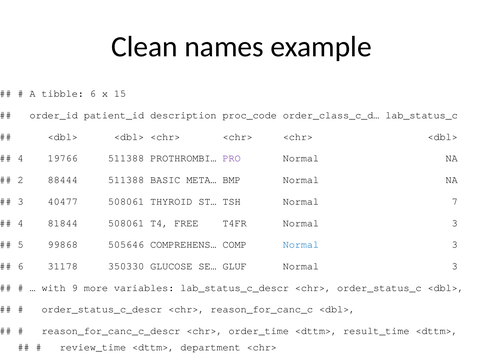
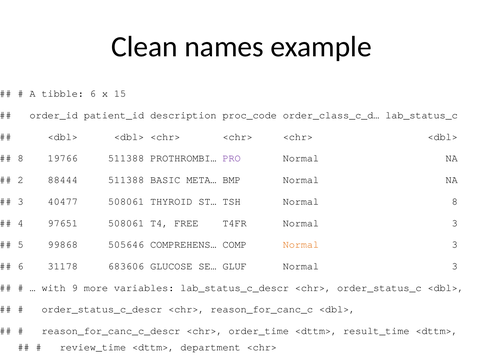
4 at (21, 158): 4 -> 8
Normal 7: 7 -> 8
81844: 81844 -> 97651
Normal at (301, 245) colour: blue -> orange
350330: 350330 -> 683606
